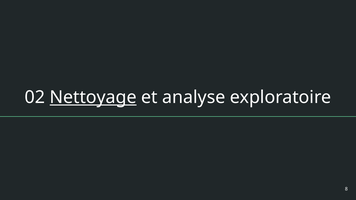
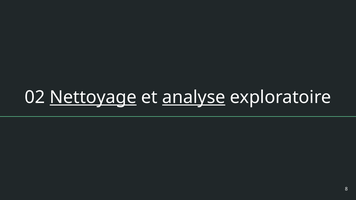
analyse underline: none -> present
